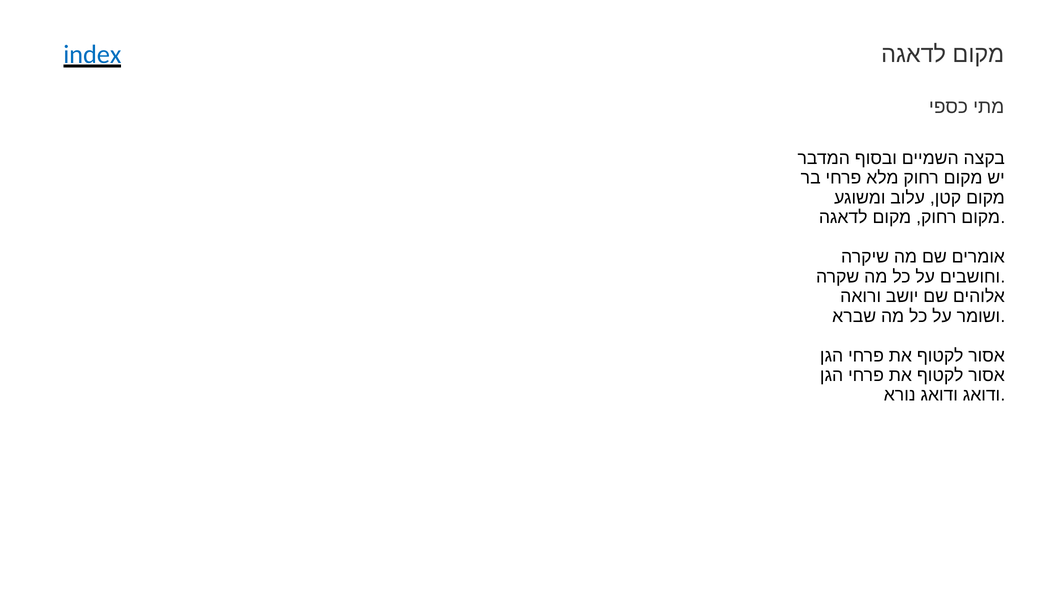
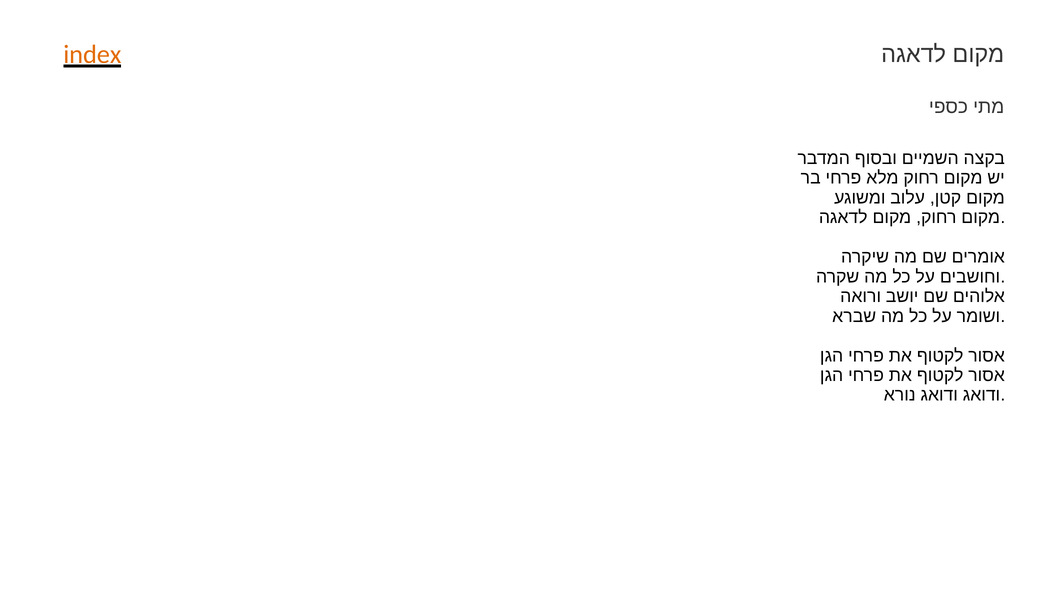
index colour: blue -> orange
